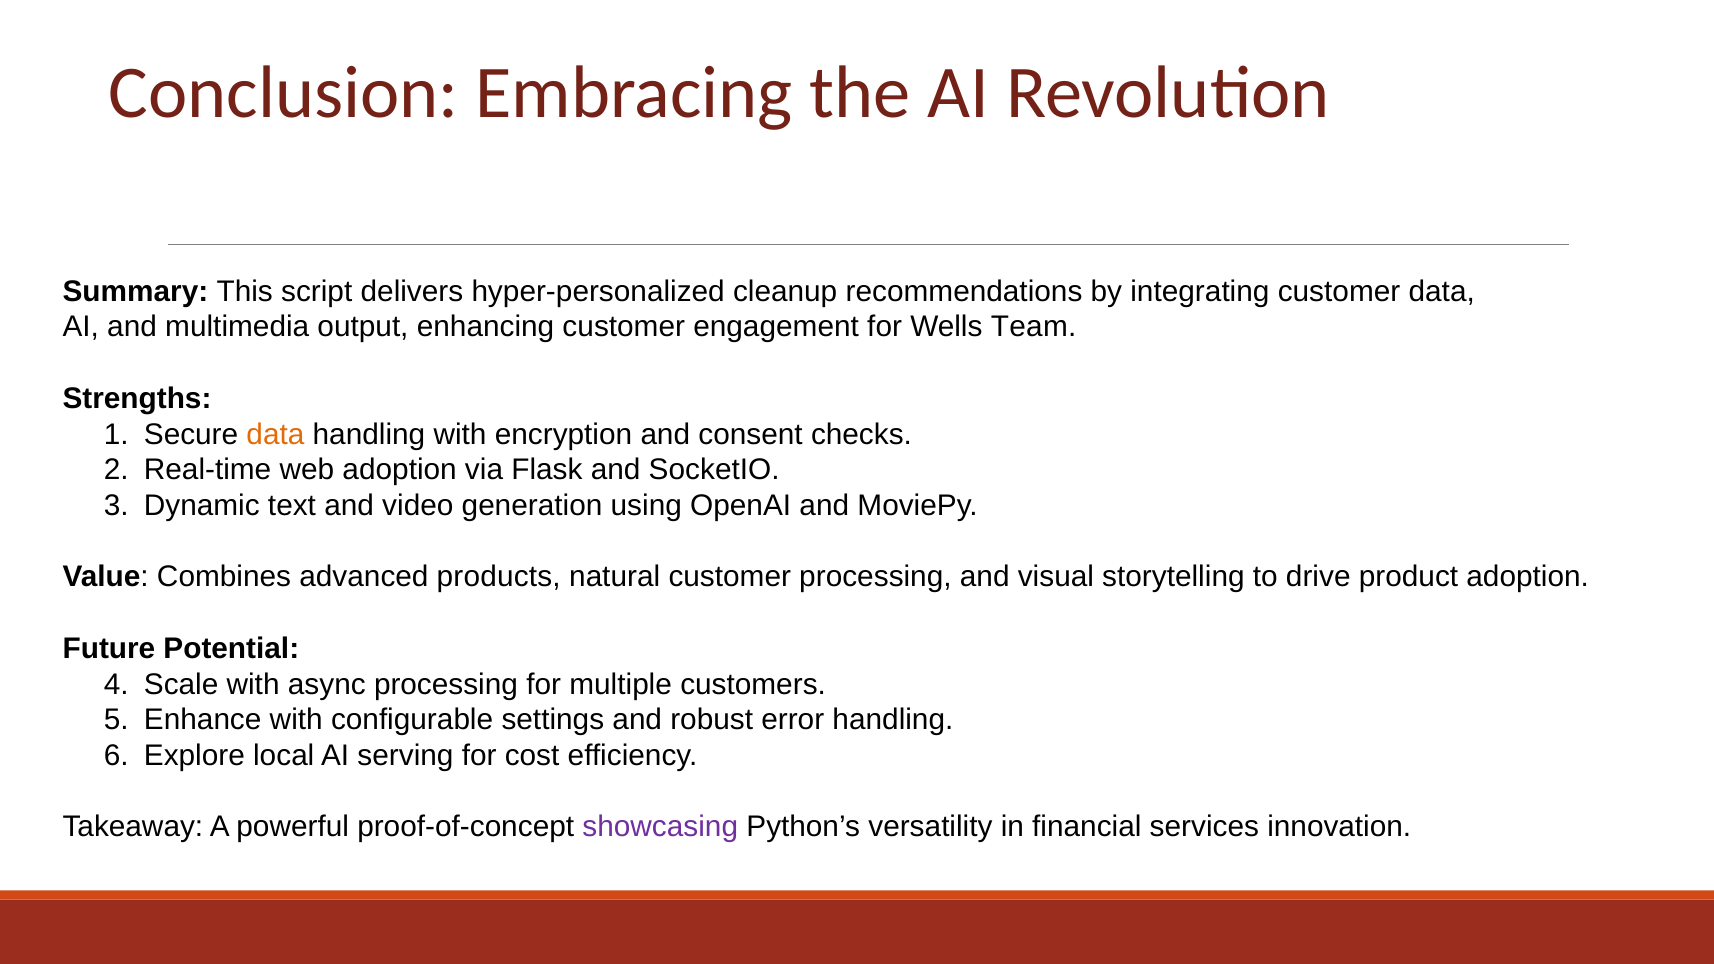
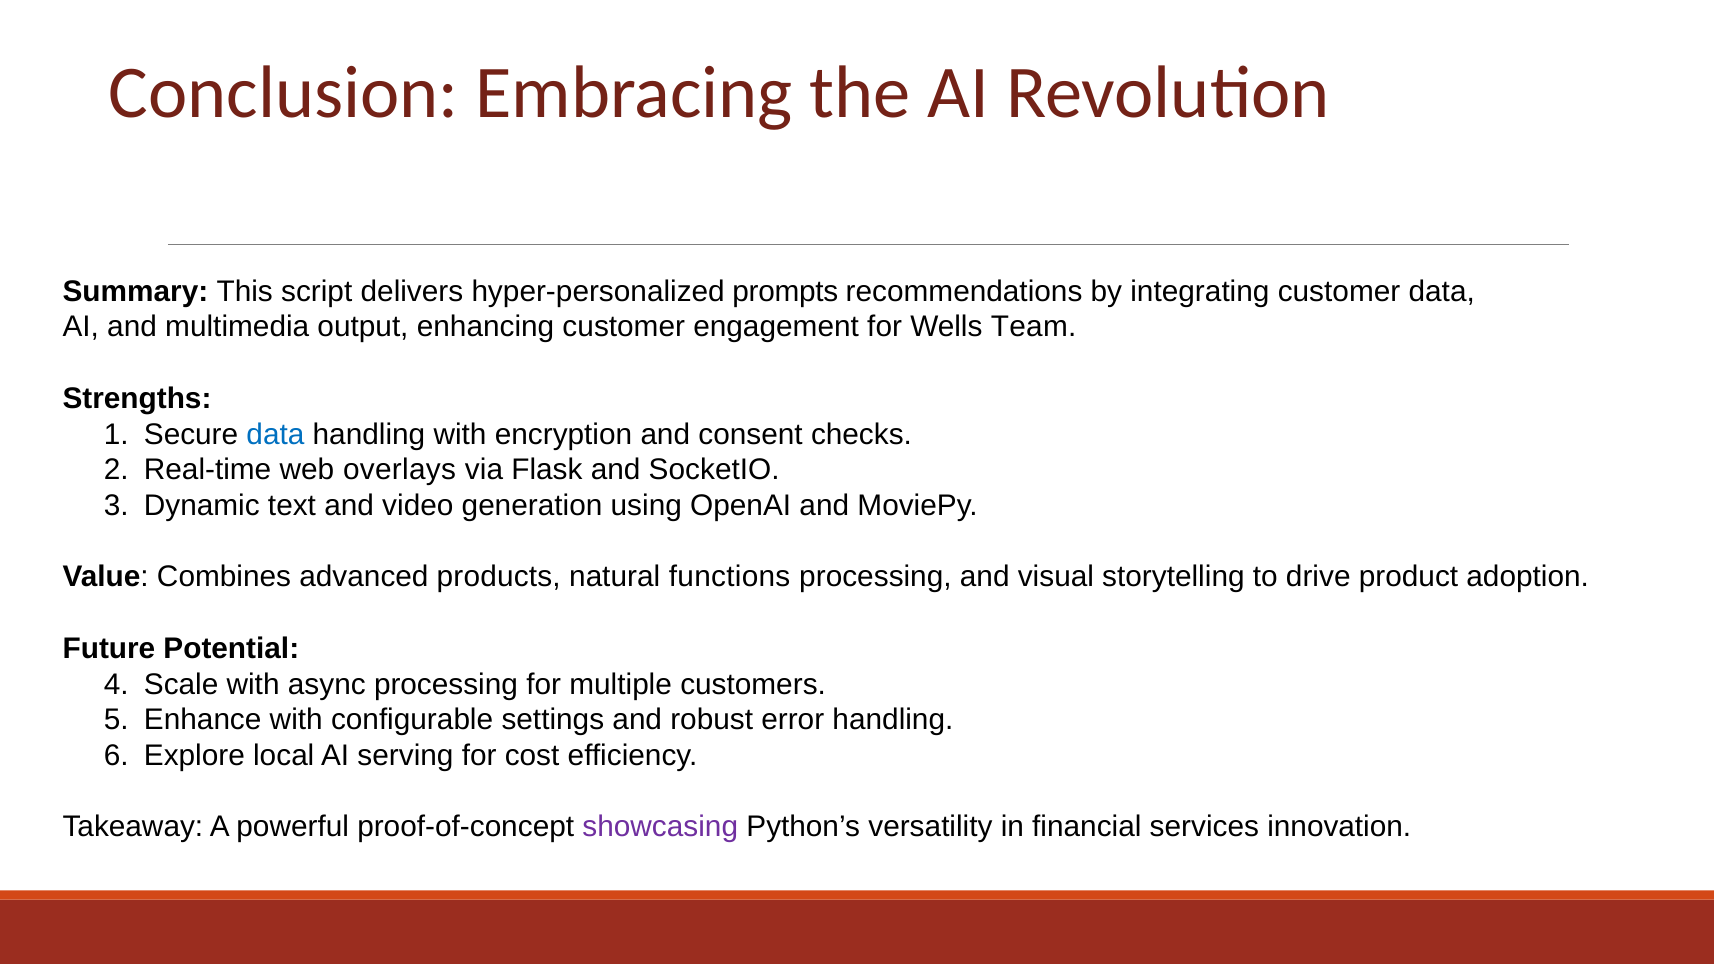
cleanup: cleanup -> prompts
data at (275, 434) colour: orange -> blue
web adoption: adoption -> overlays
natural customer: customer -> functions
